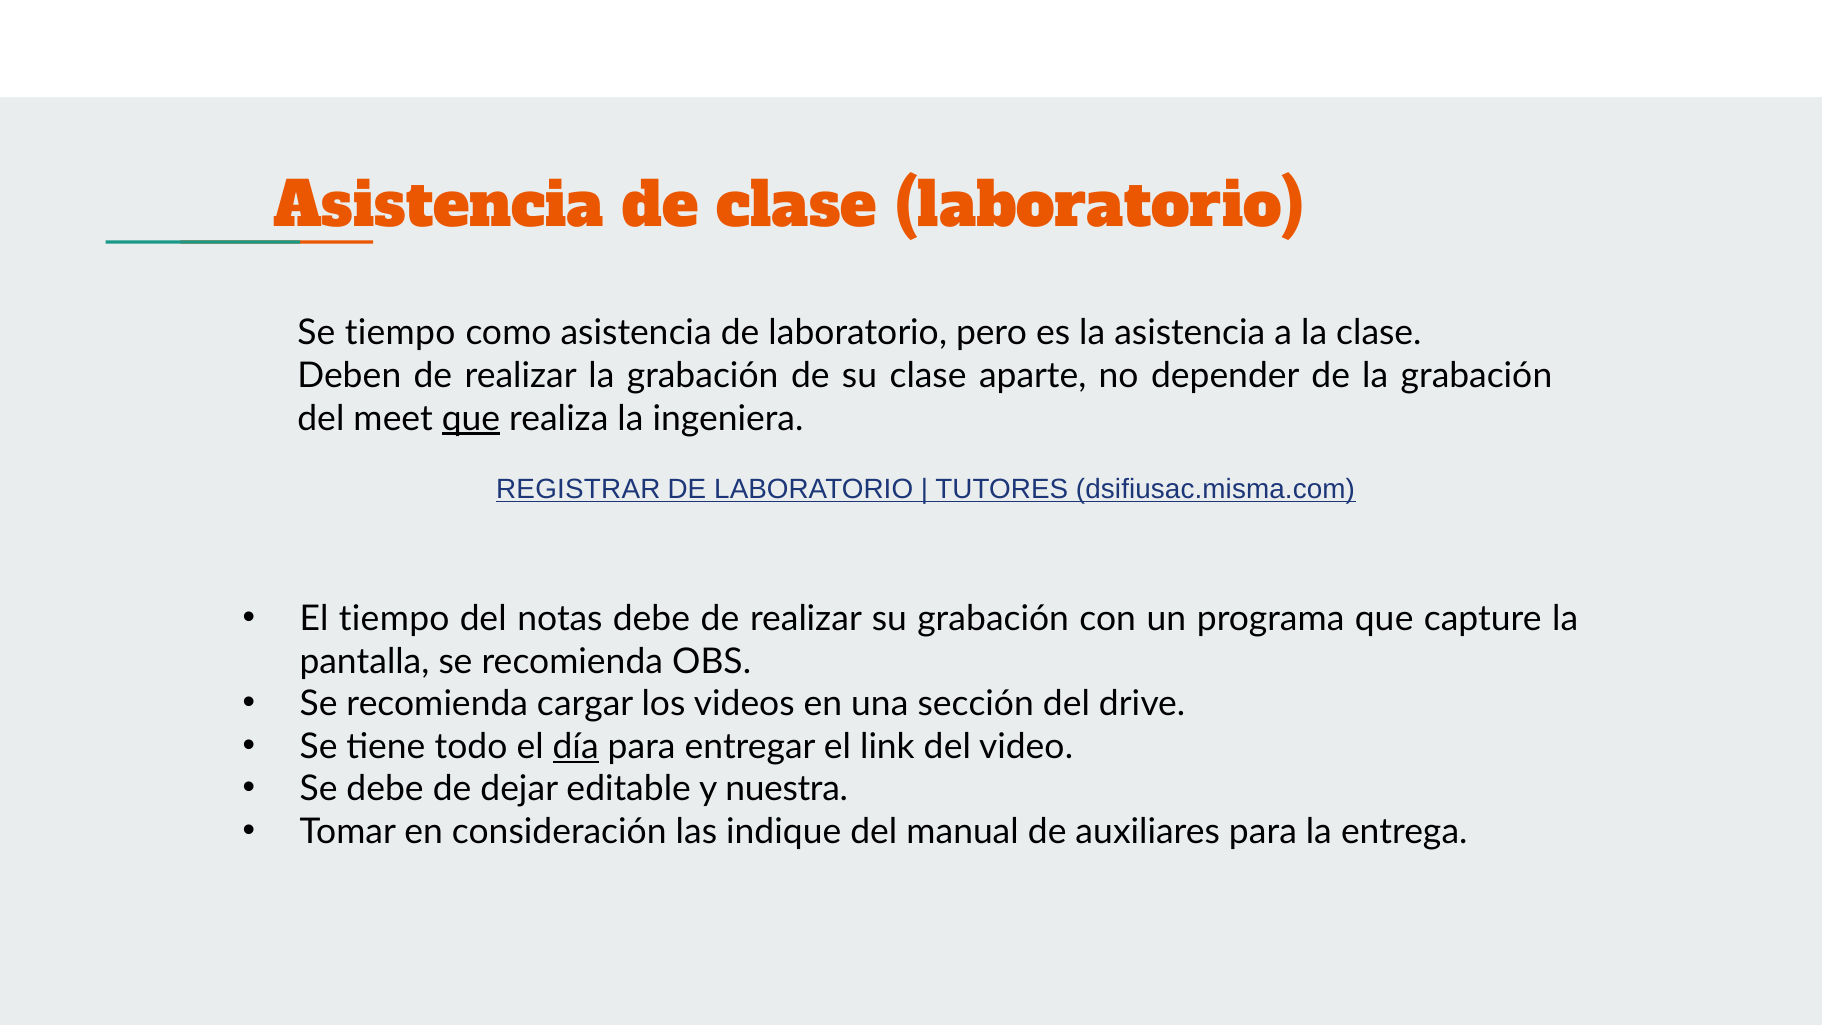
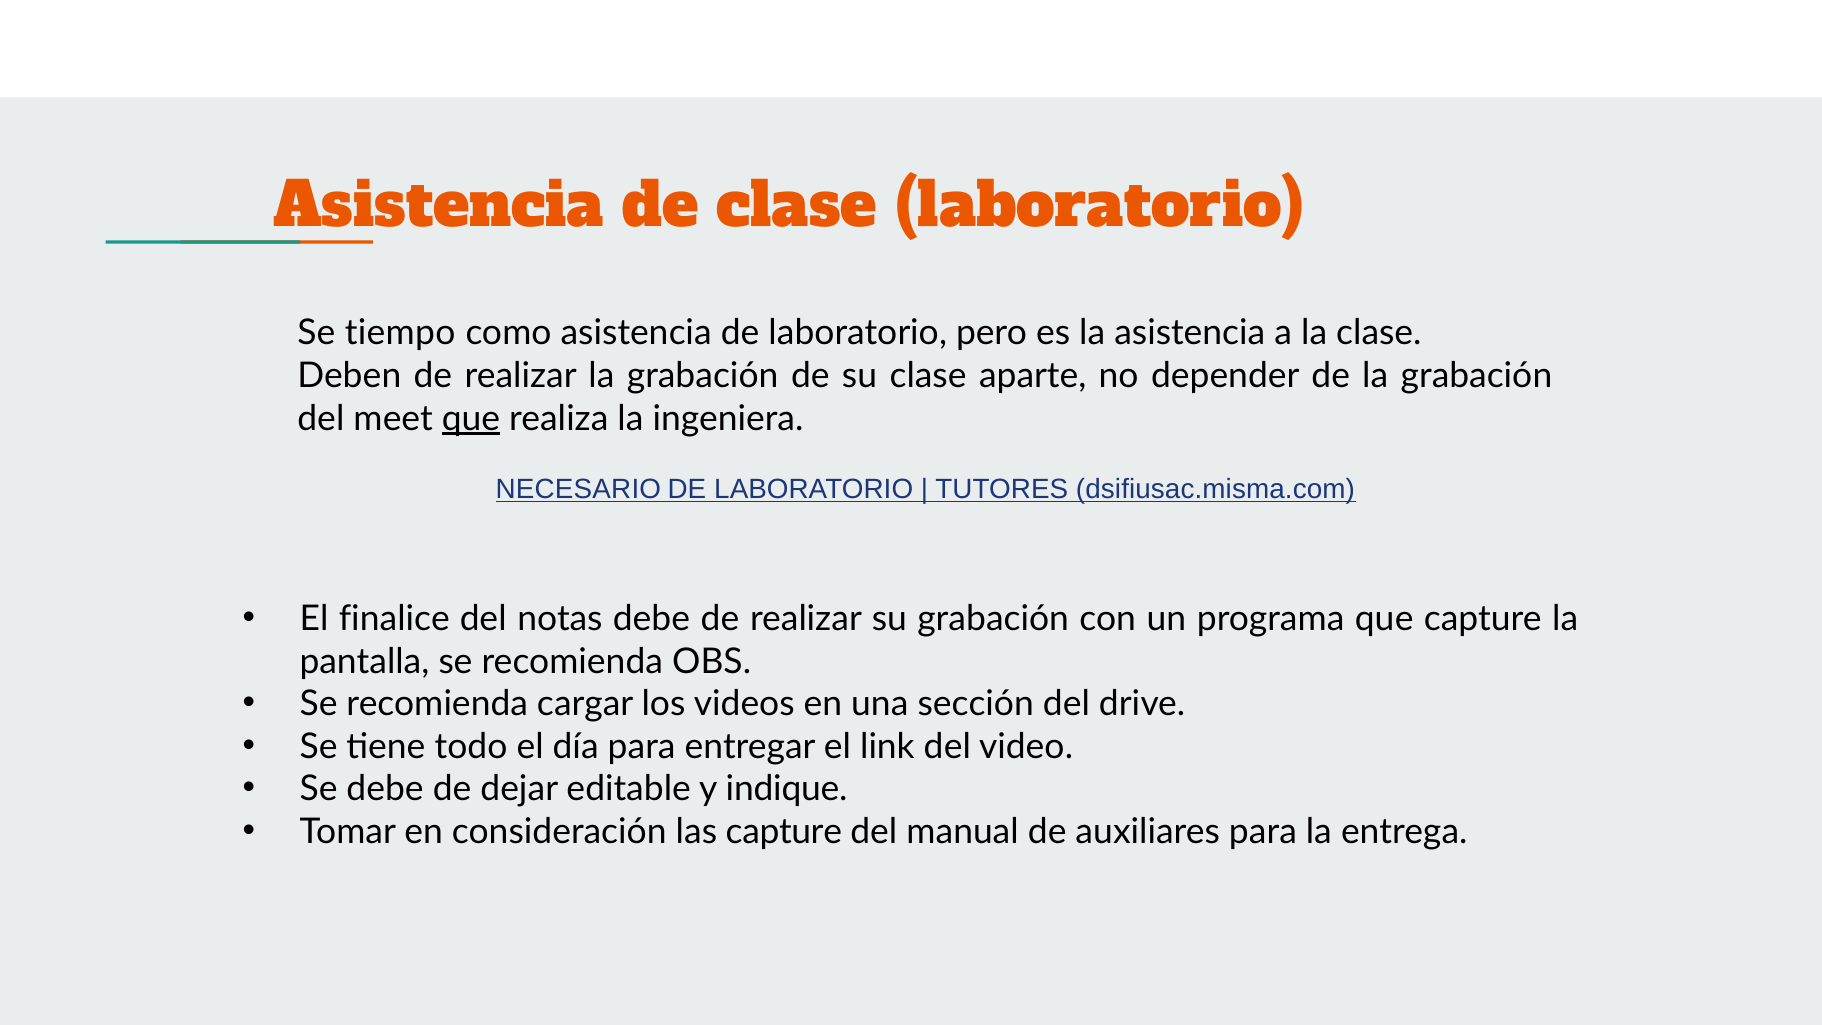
REGISTRAR: REGISTRAR -> NECESARIO
El tiempo: tiempo -> finalice
día underline: present -> none
nuestra: nuestra -> indique
las indique: indique -> capture
